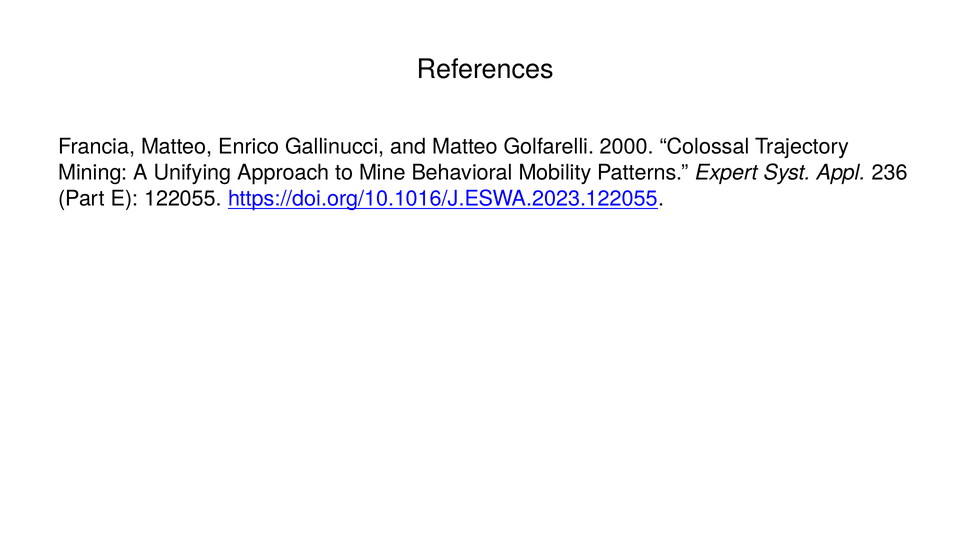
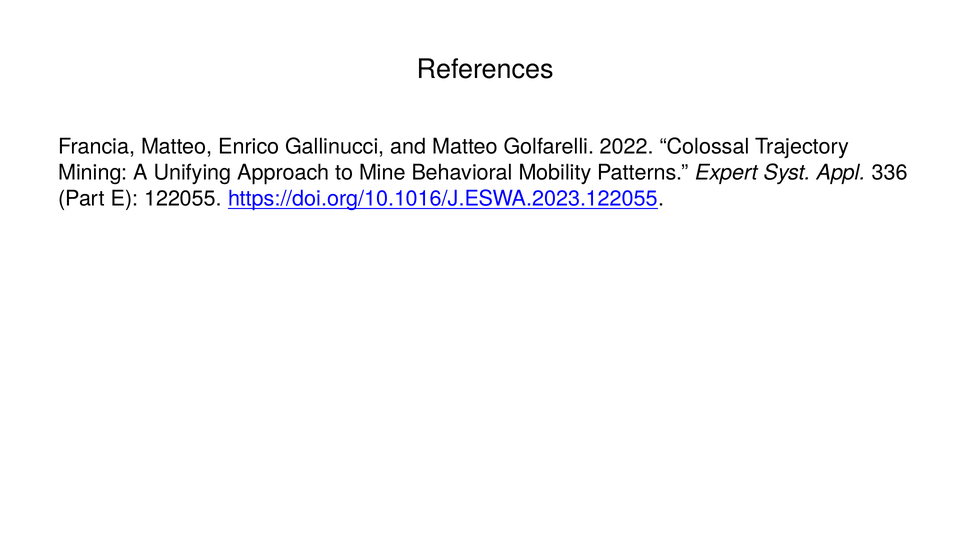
2000: 2000 -> 2022
236: 236 -> 336
